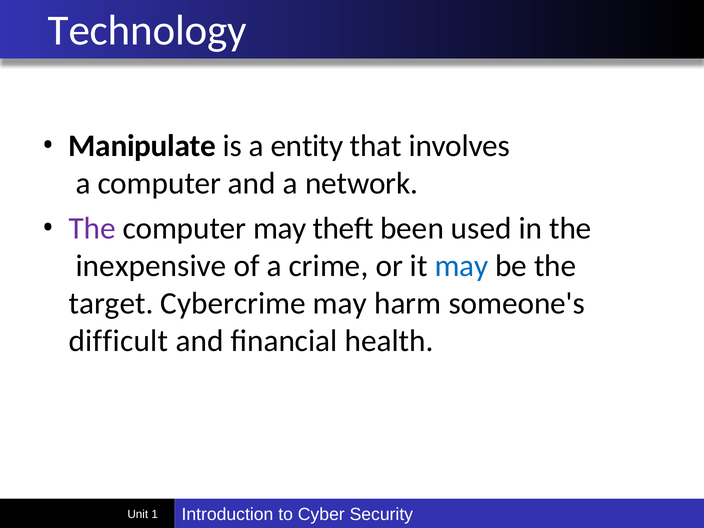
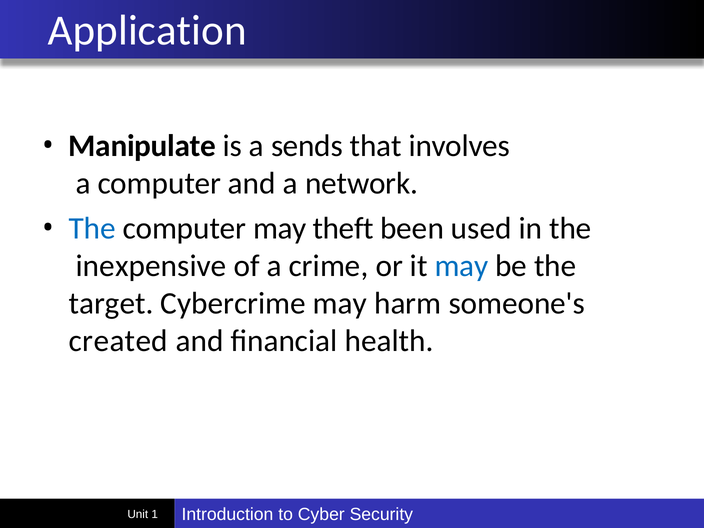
Technology: Technology -> Application
entity: entity -> sends
The at (92, 228) colour: purple -> blue
difficult: difficult -> created
